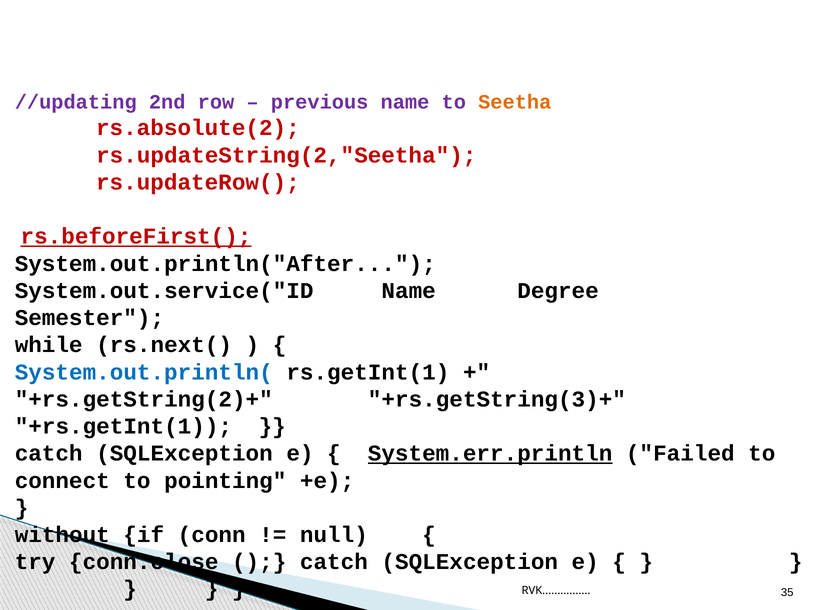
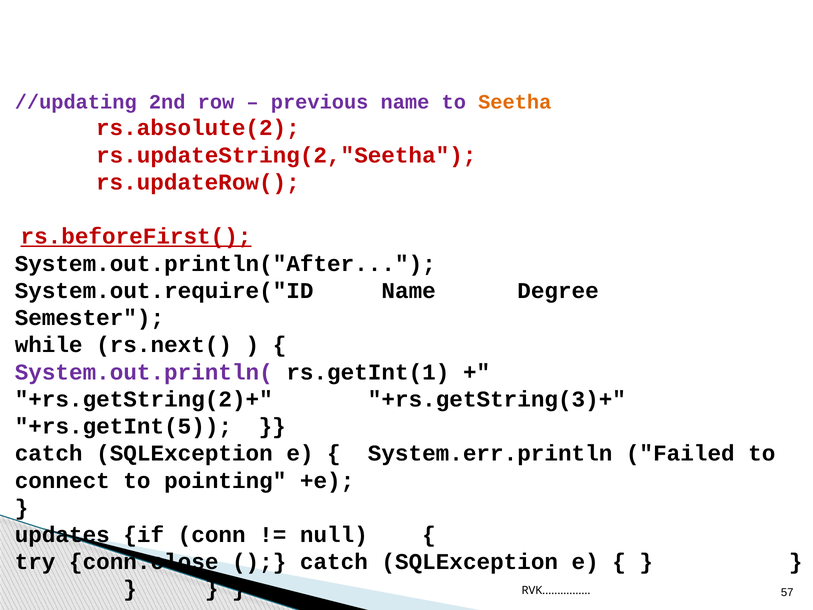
System.out.service("ID: System.out.service("ID -> System.out.require("ID
System.out.println( colour: blue -> purple
+rs.getInt(1: +rs.getInt(1 -> +rs.getInt(5
System.err.println underline: present -> none
without: without -> updates
35: 35 -> 57
